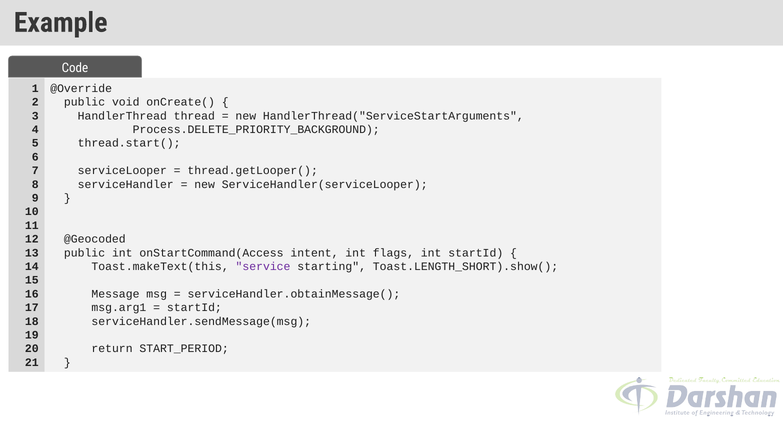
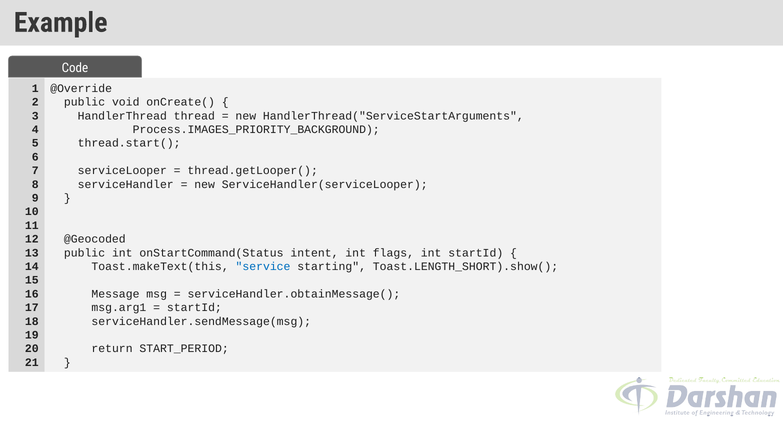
Process.DELETE_PRIORITY_BACKGROUND: Process.DELETE_PRIORITY_BACKGROUND -> Process.IMAGES_PRIORITY_BACKGROUND
onStartCommand(Access: onStartCommand(Access -> onStartCommand(Status
service colour: purple -> blue
